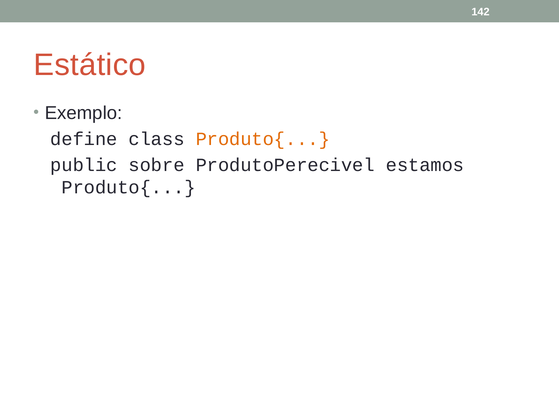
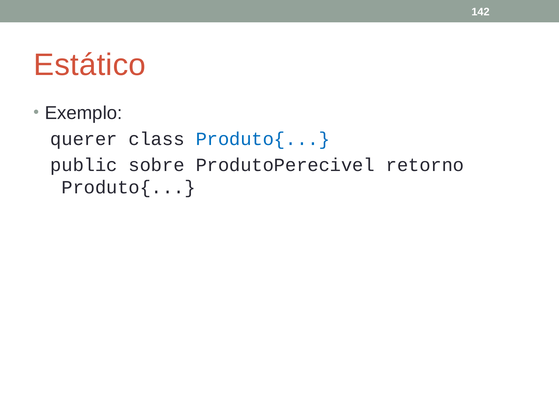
define: define -> querer
Produto{ at (263, 139) colour: orange -> blue
estamos: estamos -> retorno
